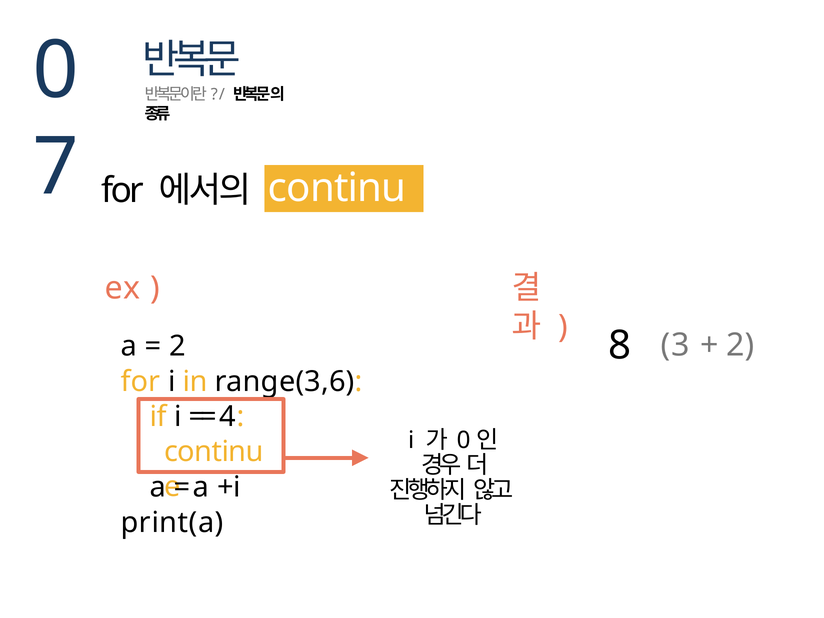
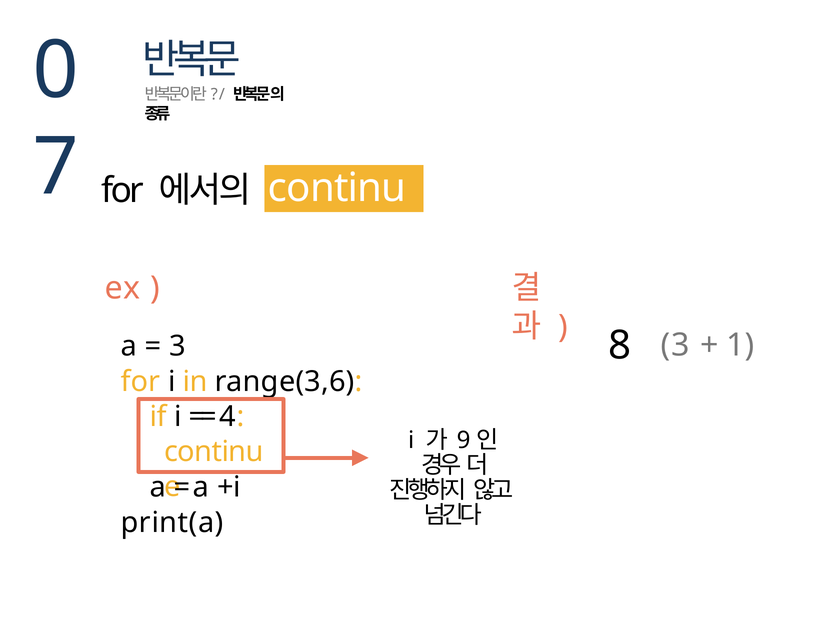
2 at (740, 345): 2 -> 1
2 at (177, 346): 2 -> 3
0 at (464, 440): 0 -> 9
